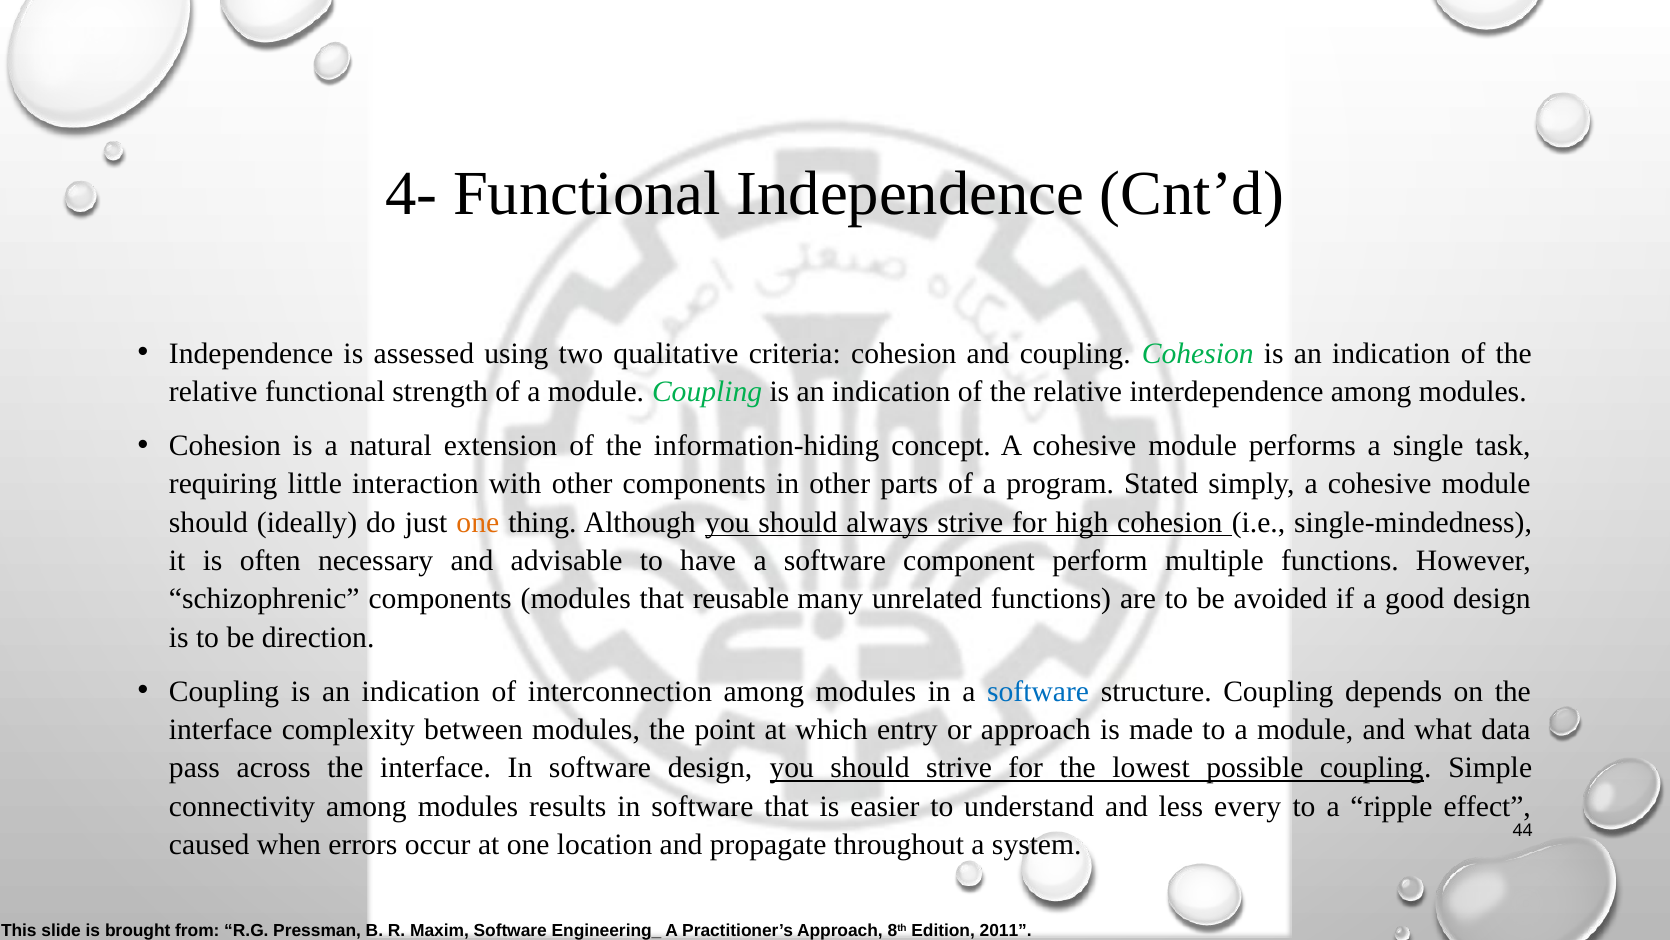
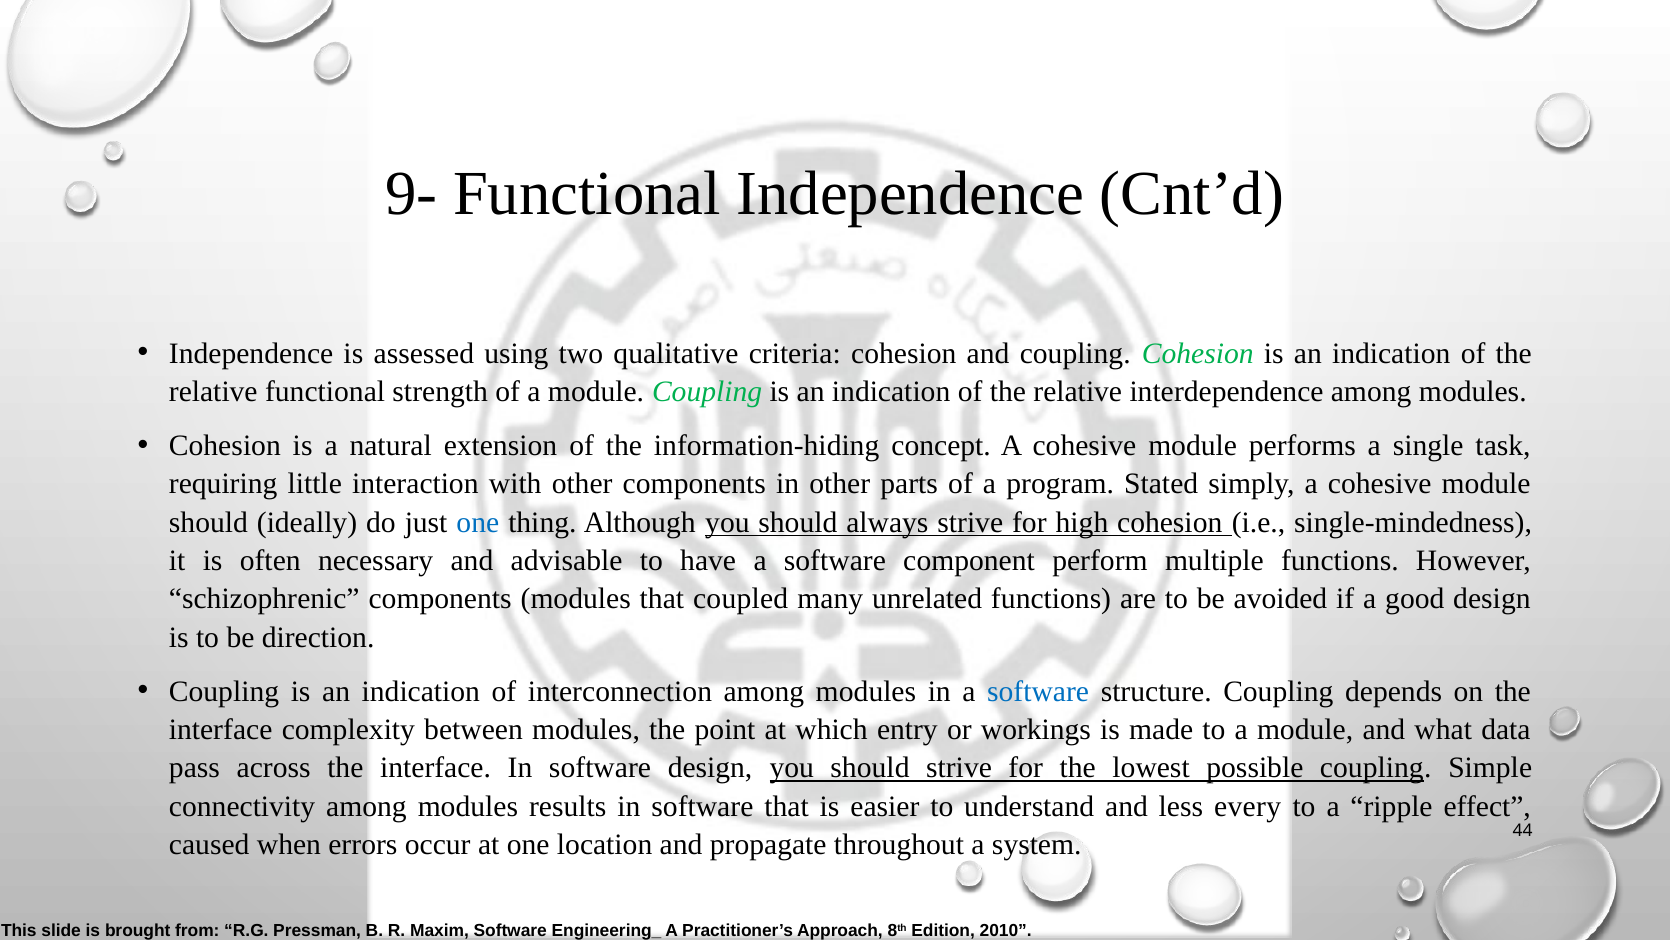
4-: 4- -> 9-
one at (478, 522) colour: orange -> blue
reusable: reusable -> coupled
or approach: approach -> workings
2011: 2011 -> 2010
